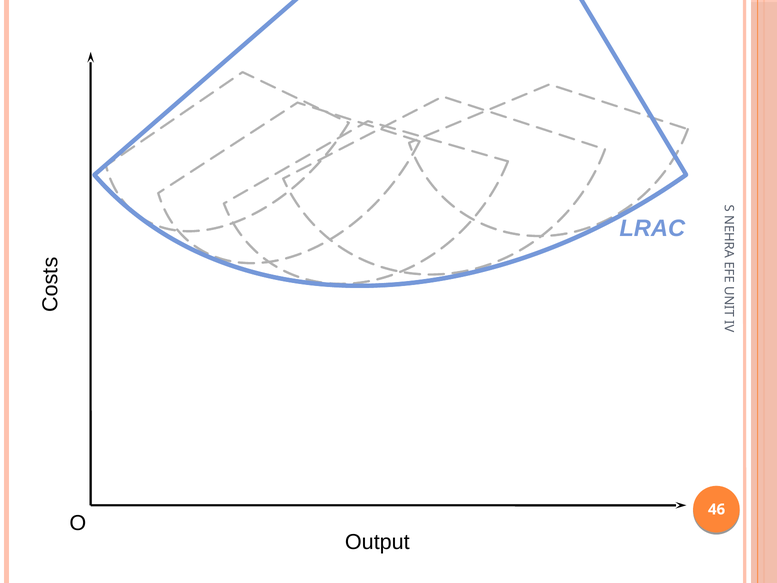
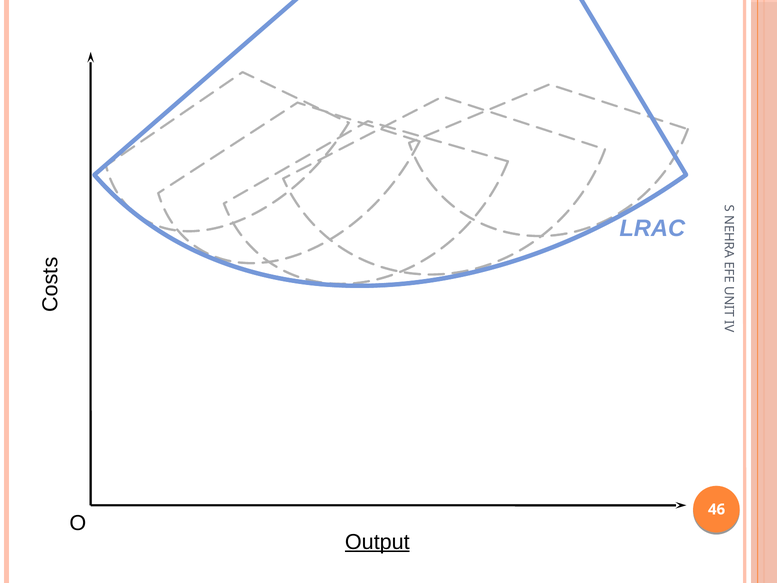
Output underline: none -> present
